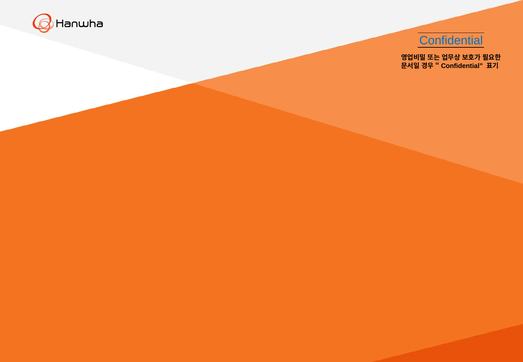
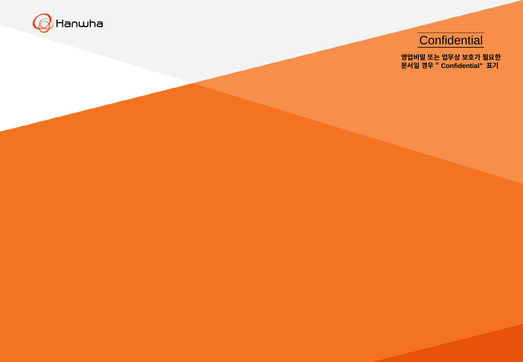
Confidential at (451, 41) colour: blue -> black
